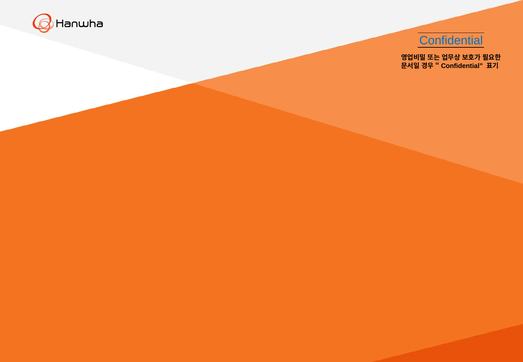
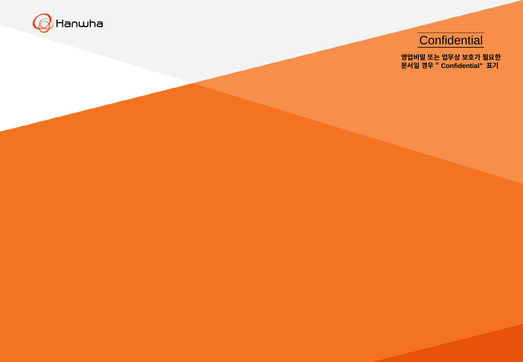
Confidential at (451, 41) colour: blue -> black
